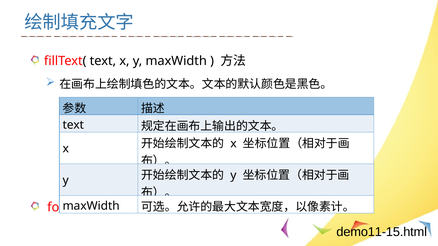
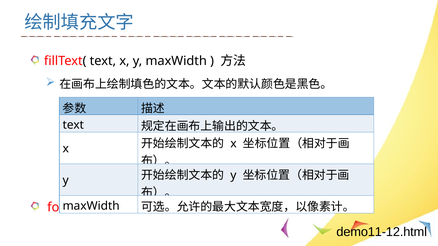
demo11-15.html: demo11-15.html -> demo11-12.html
